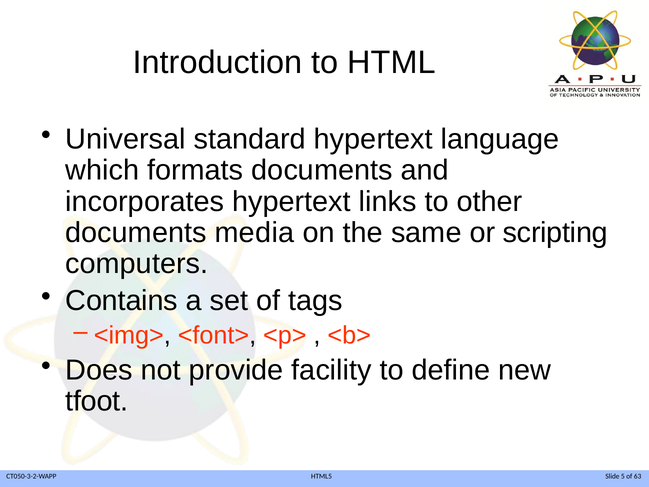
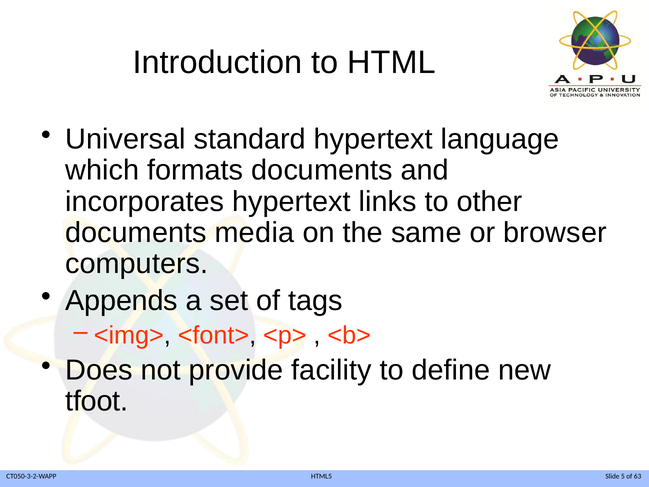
scripting: scripting -> browser
Contains: Contains -> Appends
